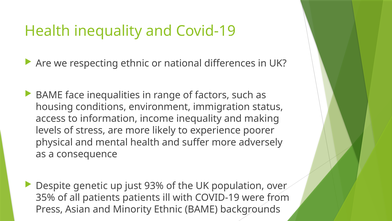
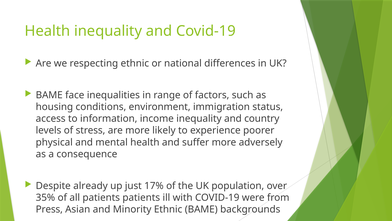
making: making -> country
genetic: genetic -> already
93%: 93% -> 17%
